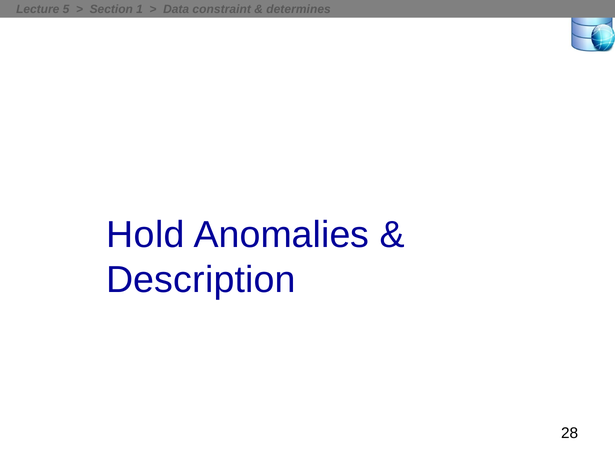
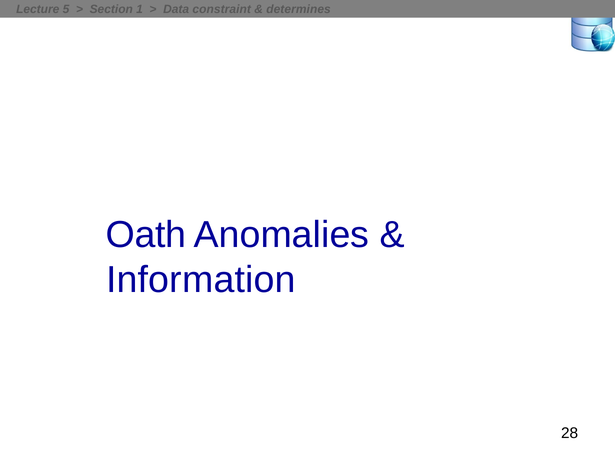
Hold: Hold -> Oath
Description: Description -> Information
